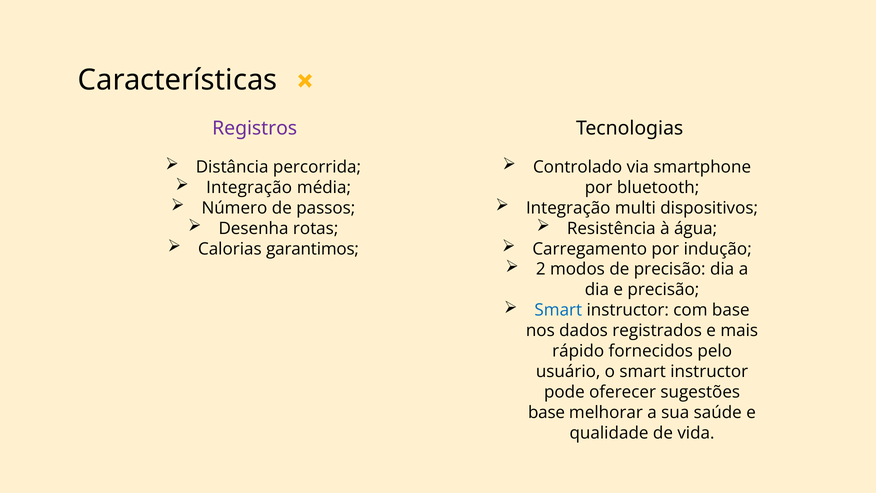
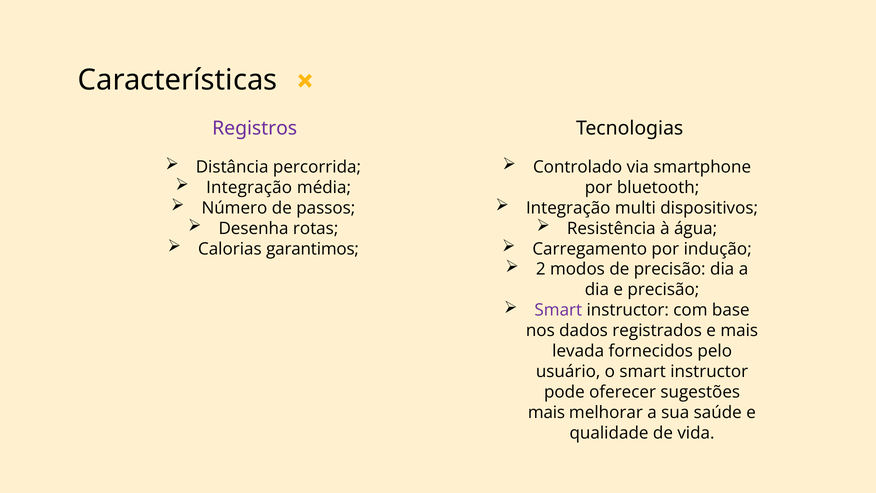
Smart at (558, 310) colour: blue -> purple
rápido: rápido -> levada
base at (547, 412): base -> mais
